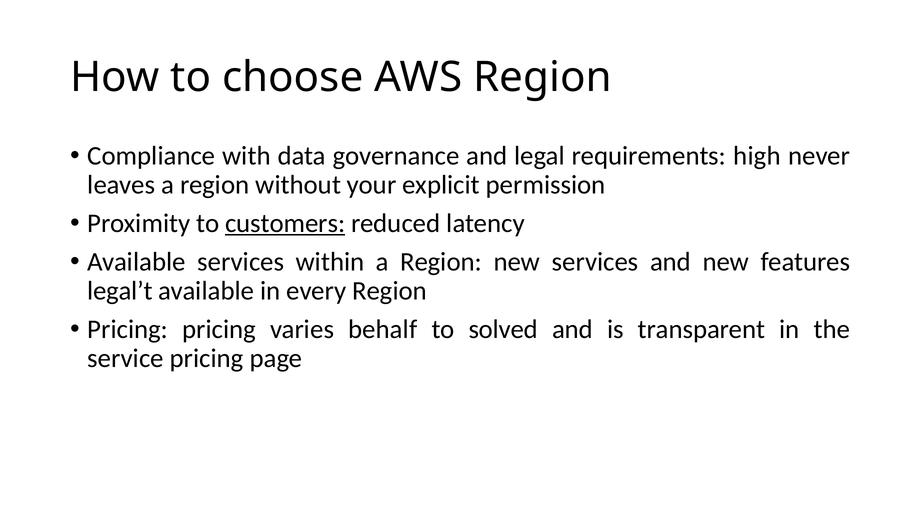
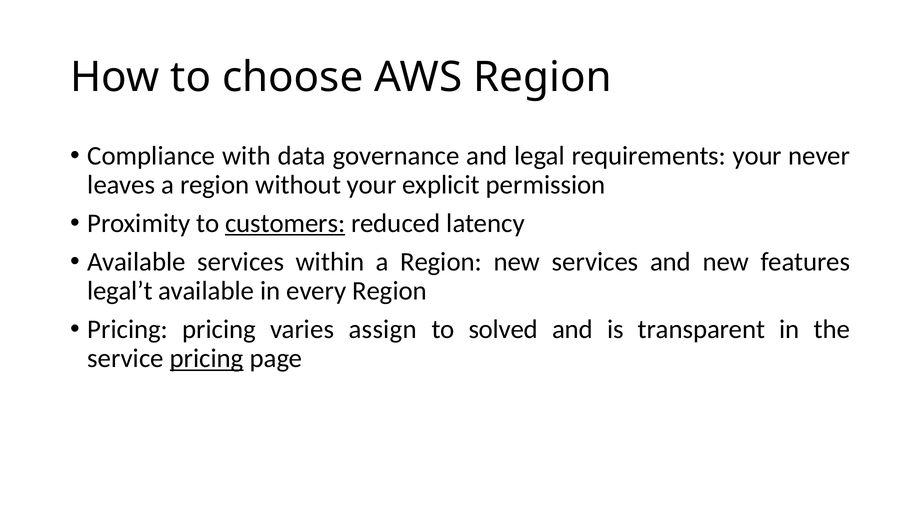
requirements high: high -> your
behalf: behalf -> assign
pricing at (207, 359) underline: none -> present
